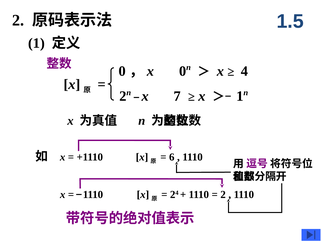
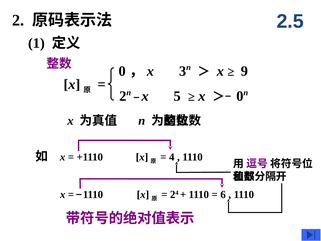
1.5: 1.5 -> 2.5
x 0: 0 -> 3
4: 4 -> 9
7: 7 -> 5
1 at (240, 96): 1 -> 0
6: 6 -> 4
2 at (223, 194): 2 -> 6
